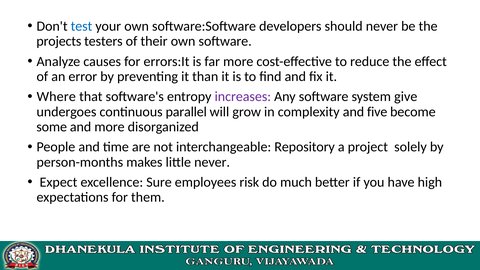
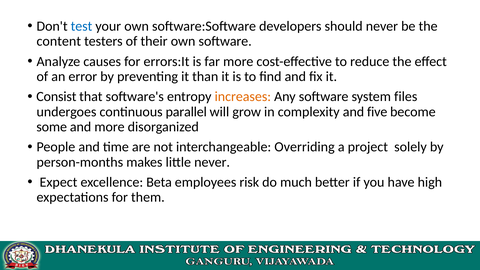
projects: projects -> content
Where: Where -> Consist
increases colour: purple -> orange
give: give -> files
Repository: Repository -> Overriding
Sure: Sure -> Beta
